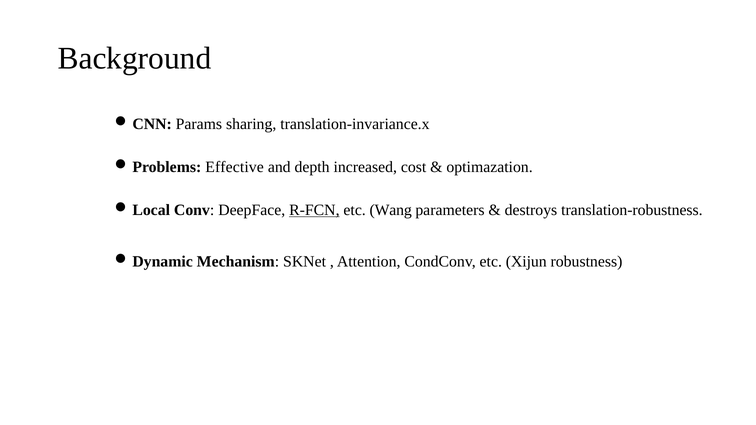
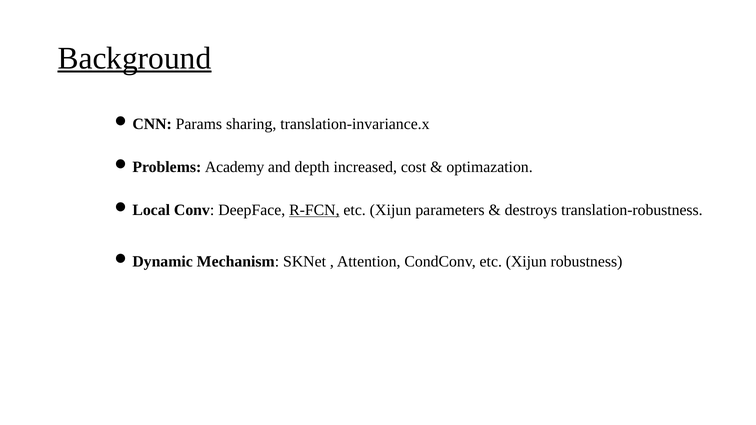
Background underline: none -> present
Effective: Effective -> Academy
Wang at (391, 210): Wang -> Xijun
